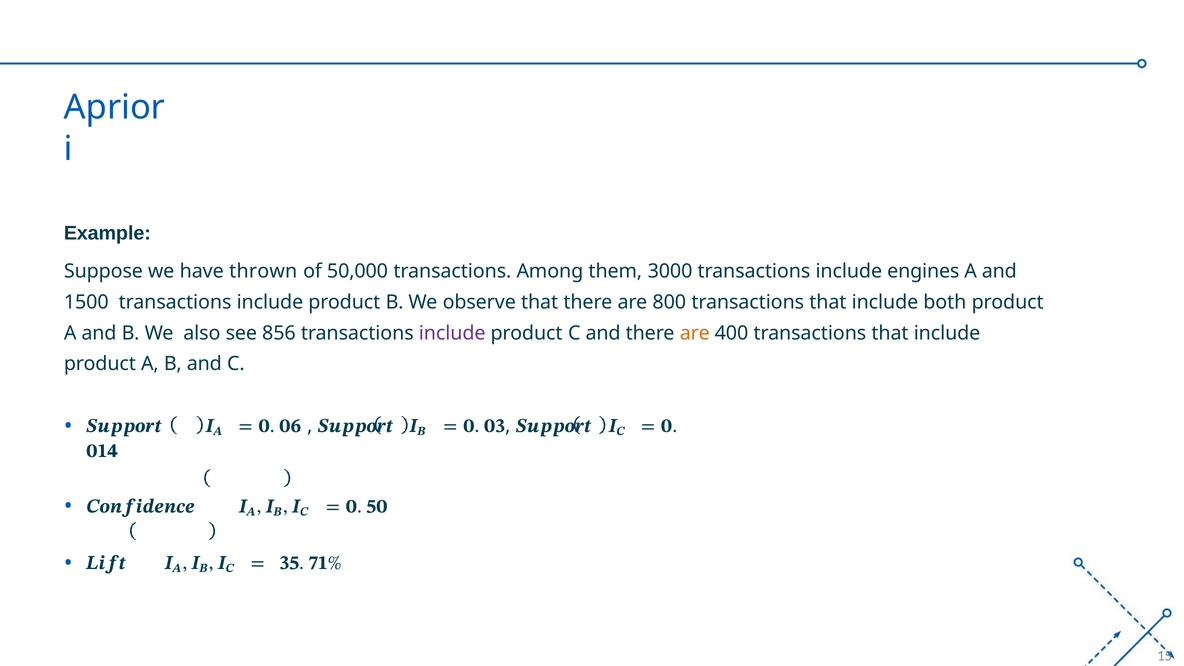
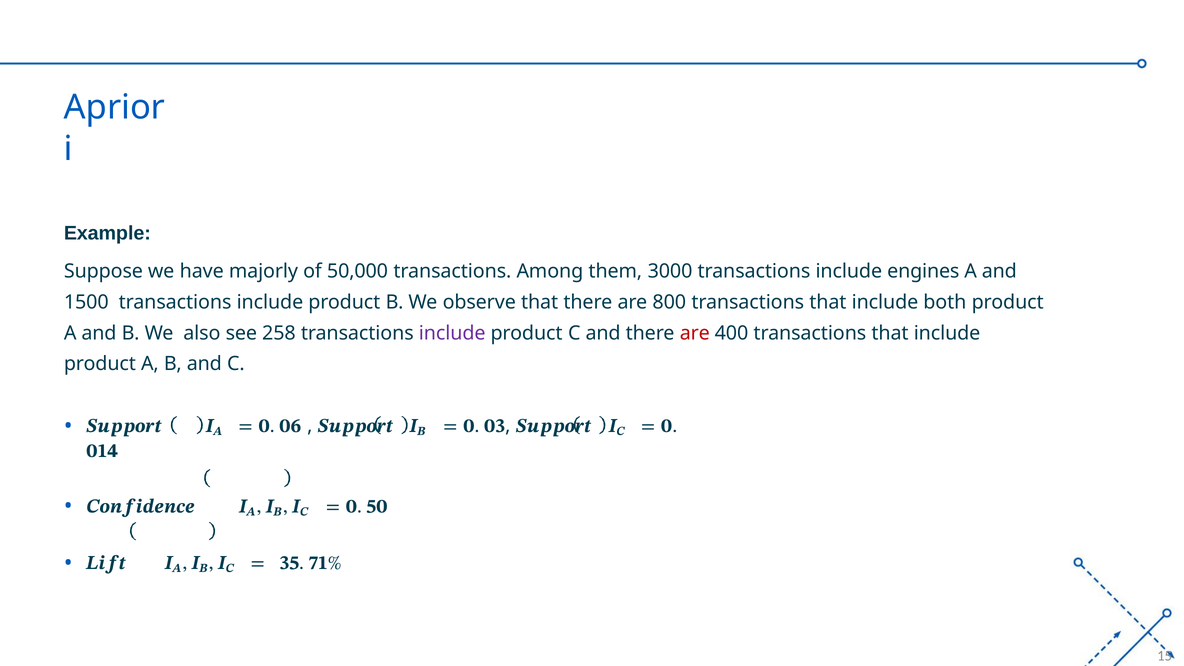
thrown: thrown -> majorly
856: 856 -> 258
are at (695, 333) colour: orange -> red
